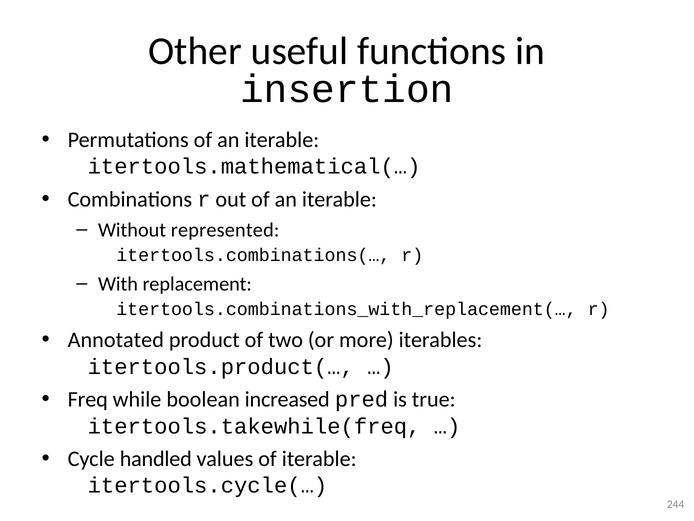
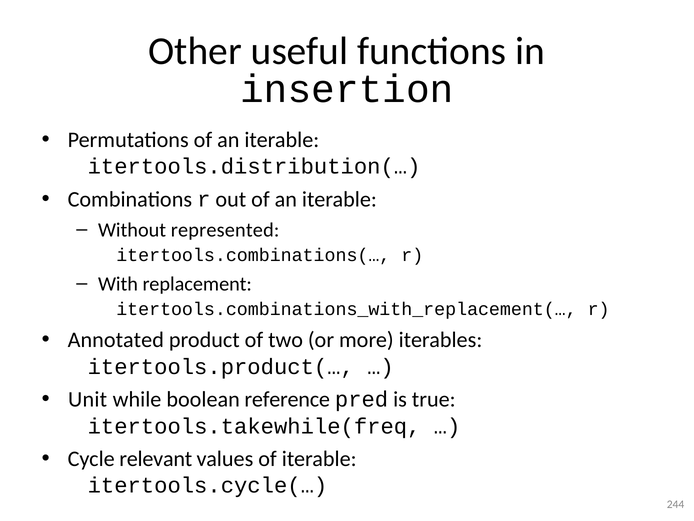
itertools.mathematical(…: itertools.mathematical(… -> itertools.distribution(…
Freq: Freq -> Unit
increased: increased -> reference
handled: handled -> relevant
